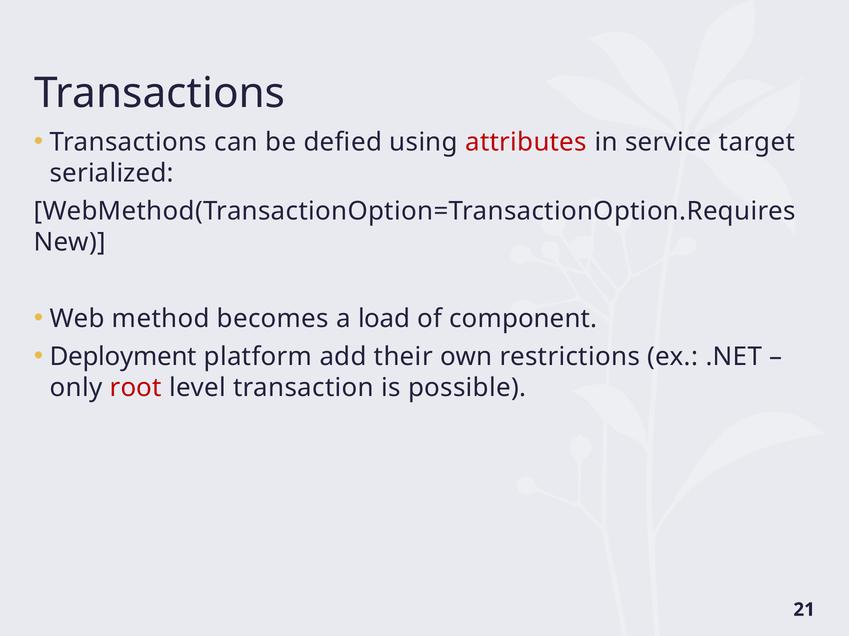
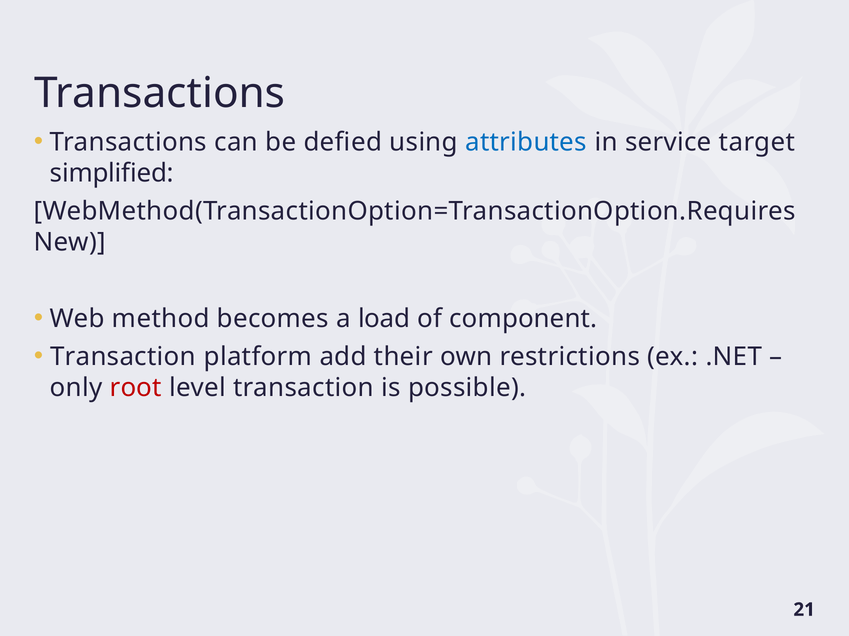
attributes colour: red -> blue
serialized: serialized -> simplified
Deployment at (123, 357): Deployment -> Transaction
